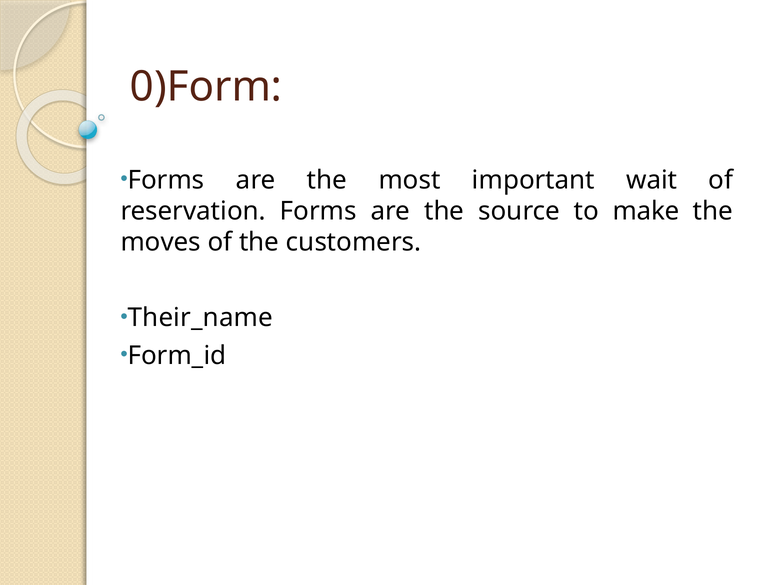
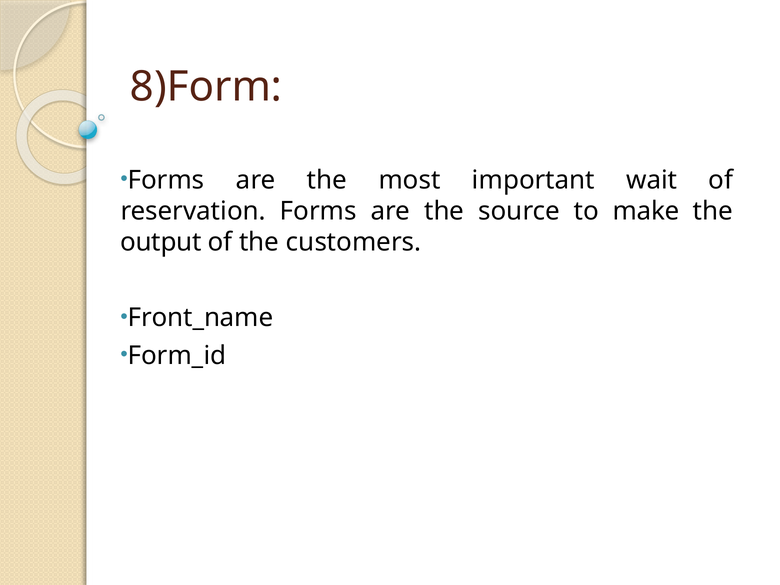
0)Form: 0)Form -> 8)Form
moves: moves -> output
Their_name: Their_name -> Front_name
